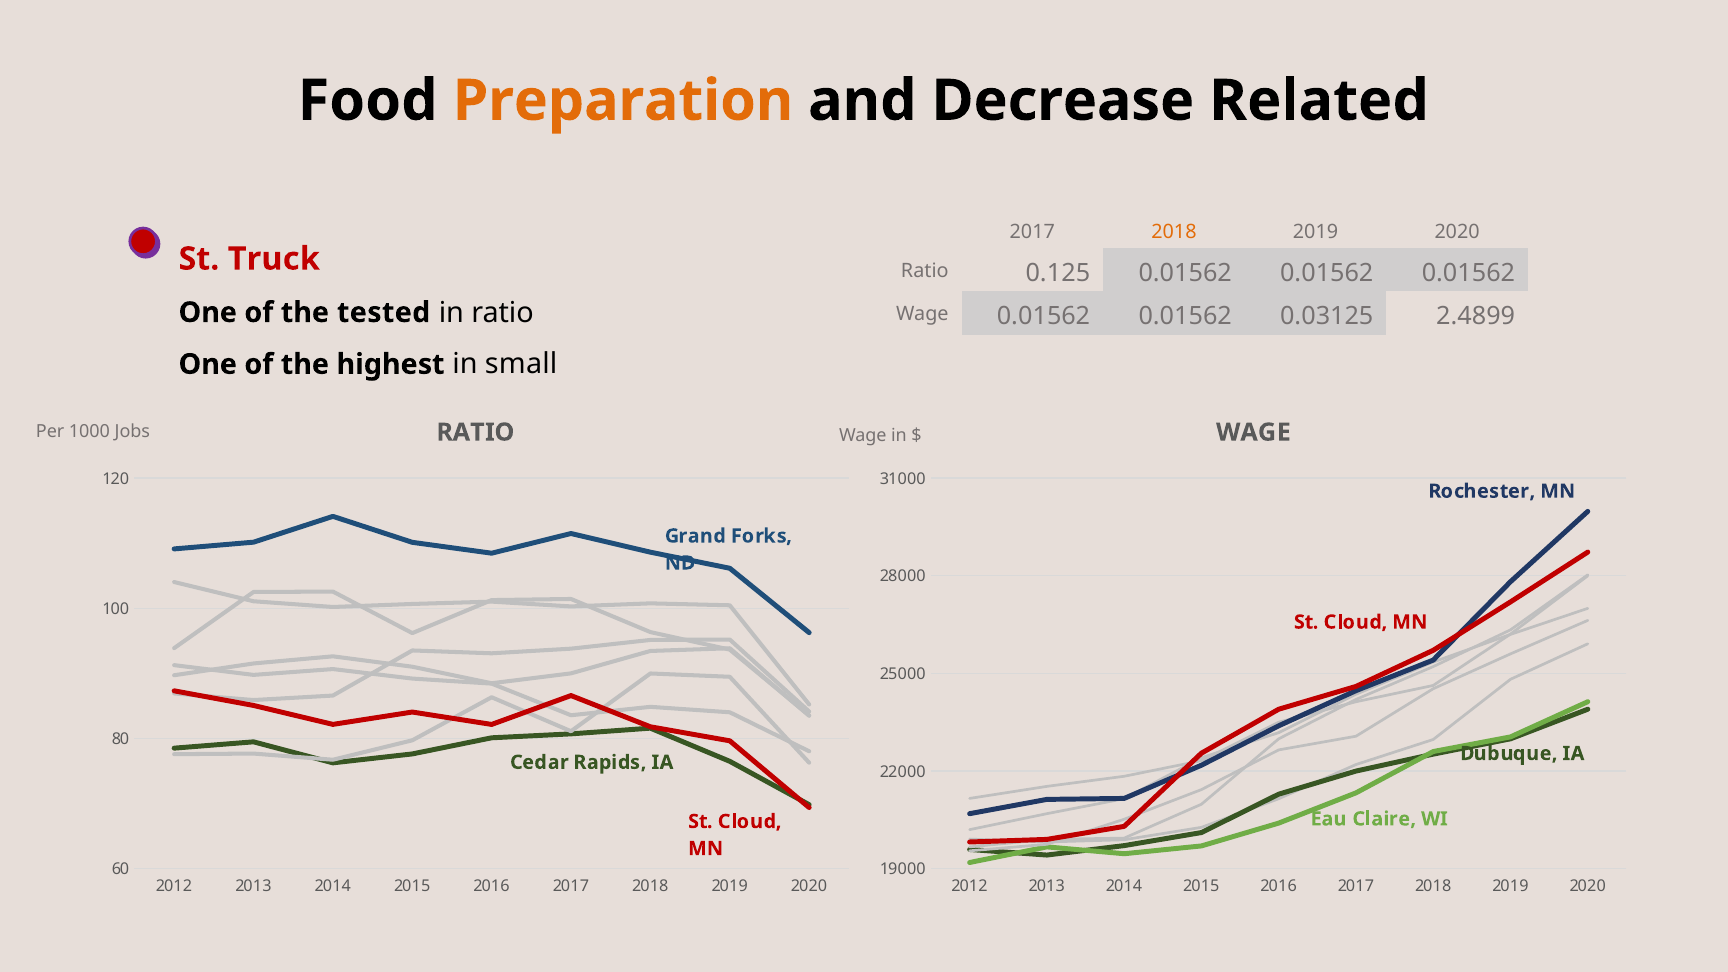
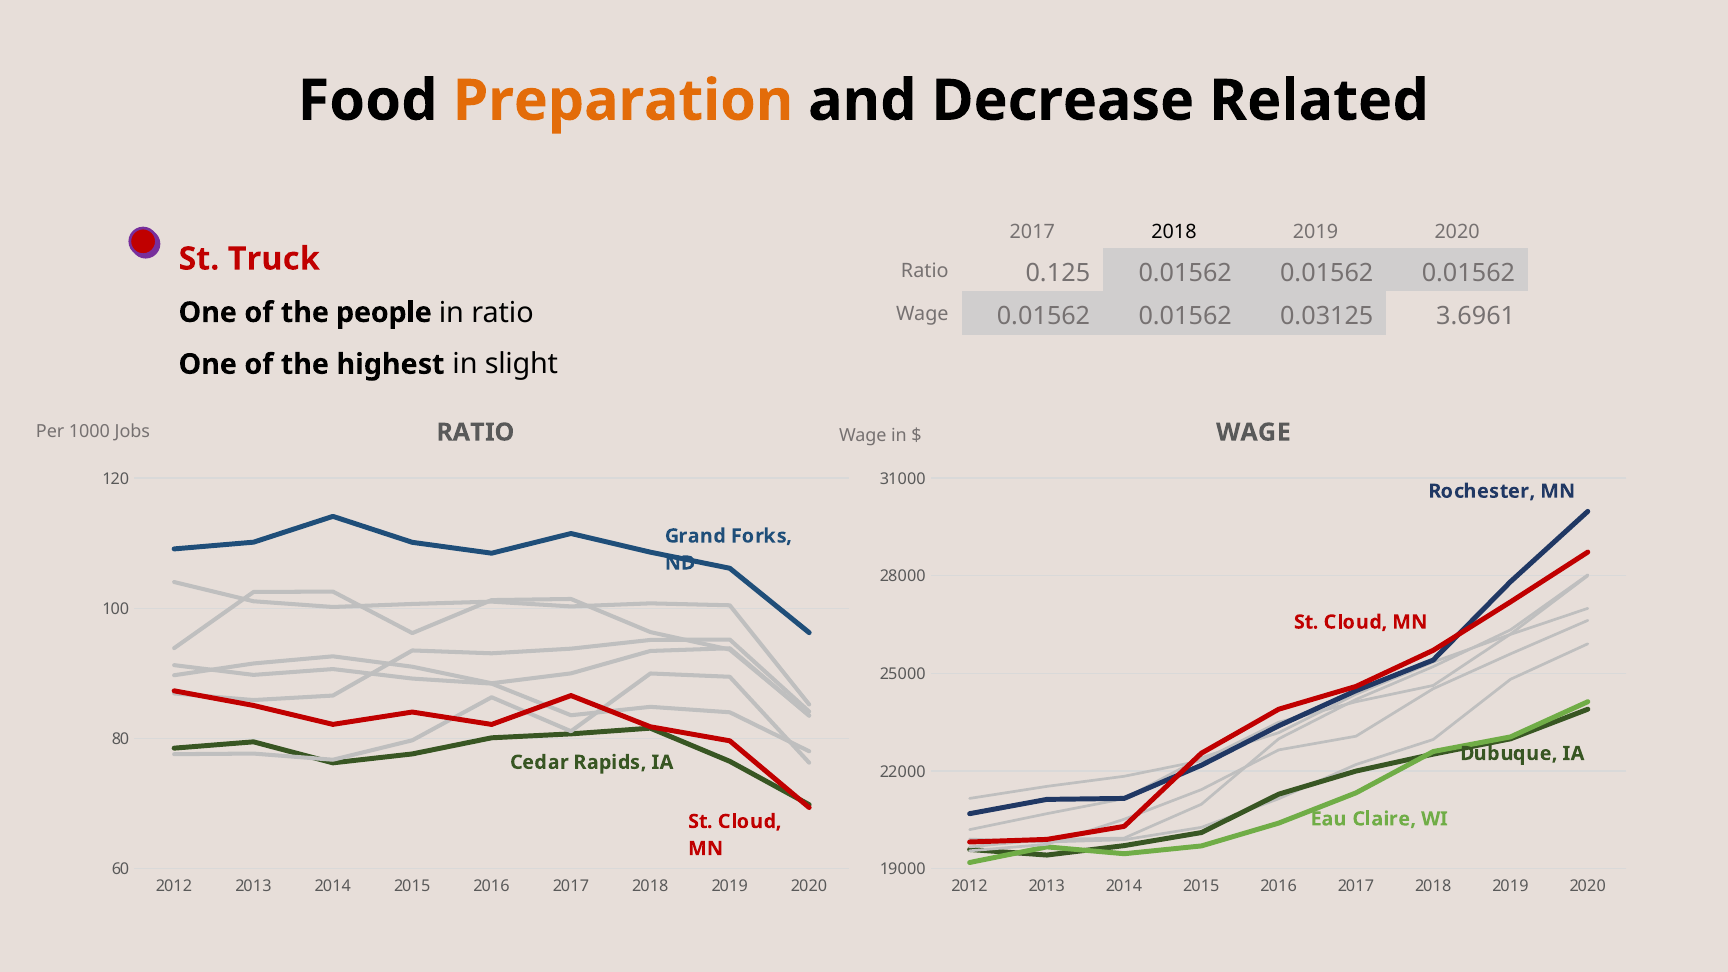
2018 at (1174, 232) colour: orange -> black
tested: tested -> people
2.4899: 2.4899 -> 3.6961
small: small -> slight
